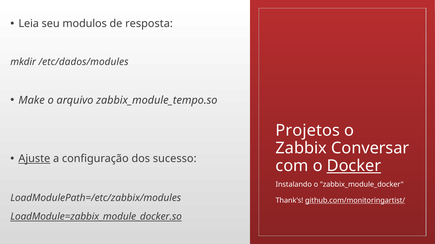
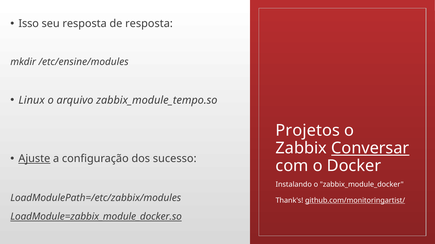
Leia: Leia -> Isso
seu modulos: modulos -> resposta
/etc/dados/modules: /etc/dados/modules -> /etc/ensine/modules
Make: Make -> Linux
Conversar underline: none -> present
Docker underline: present -> none
